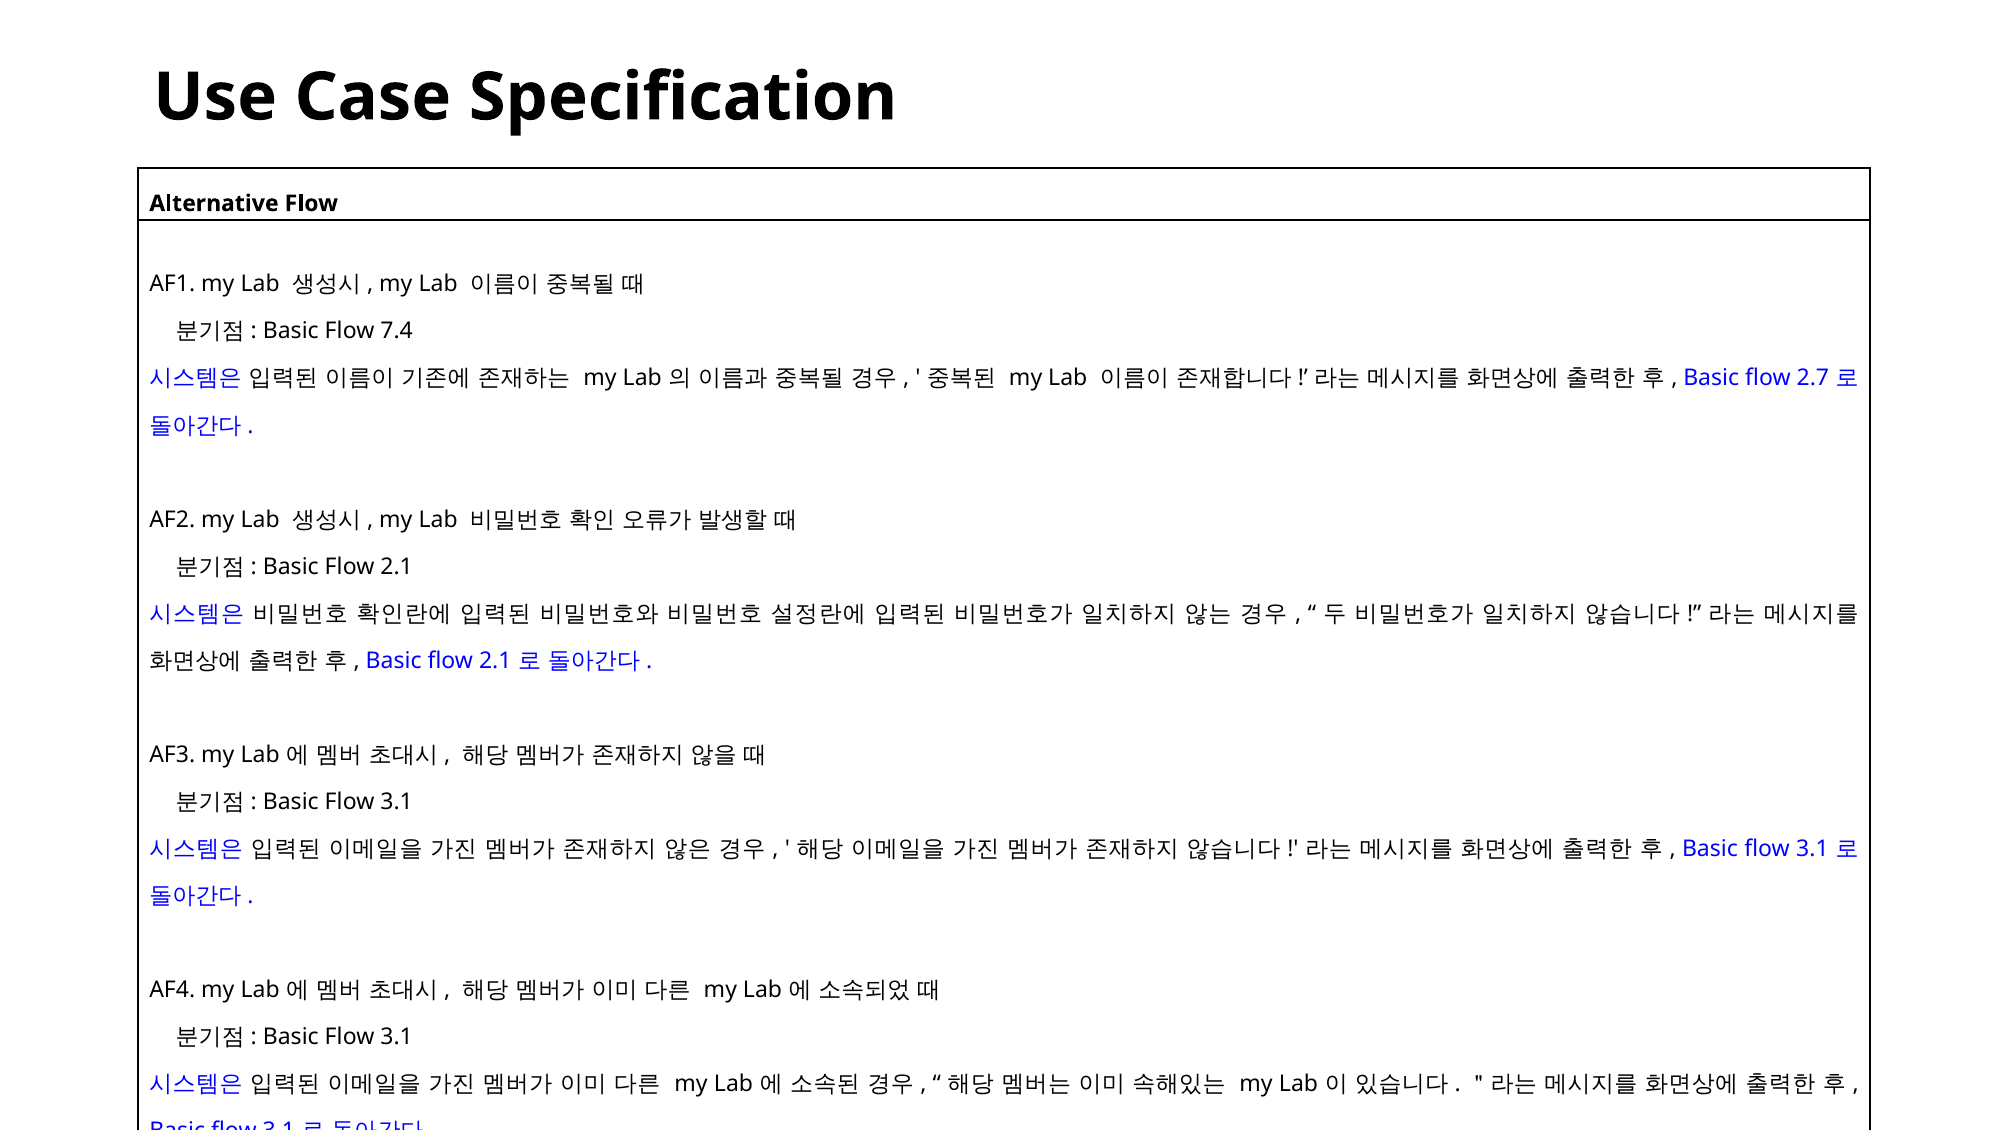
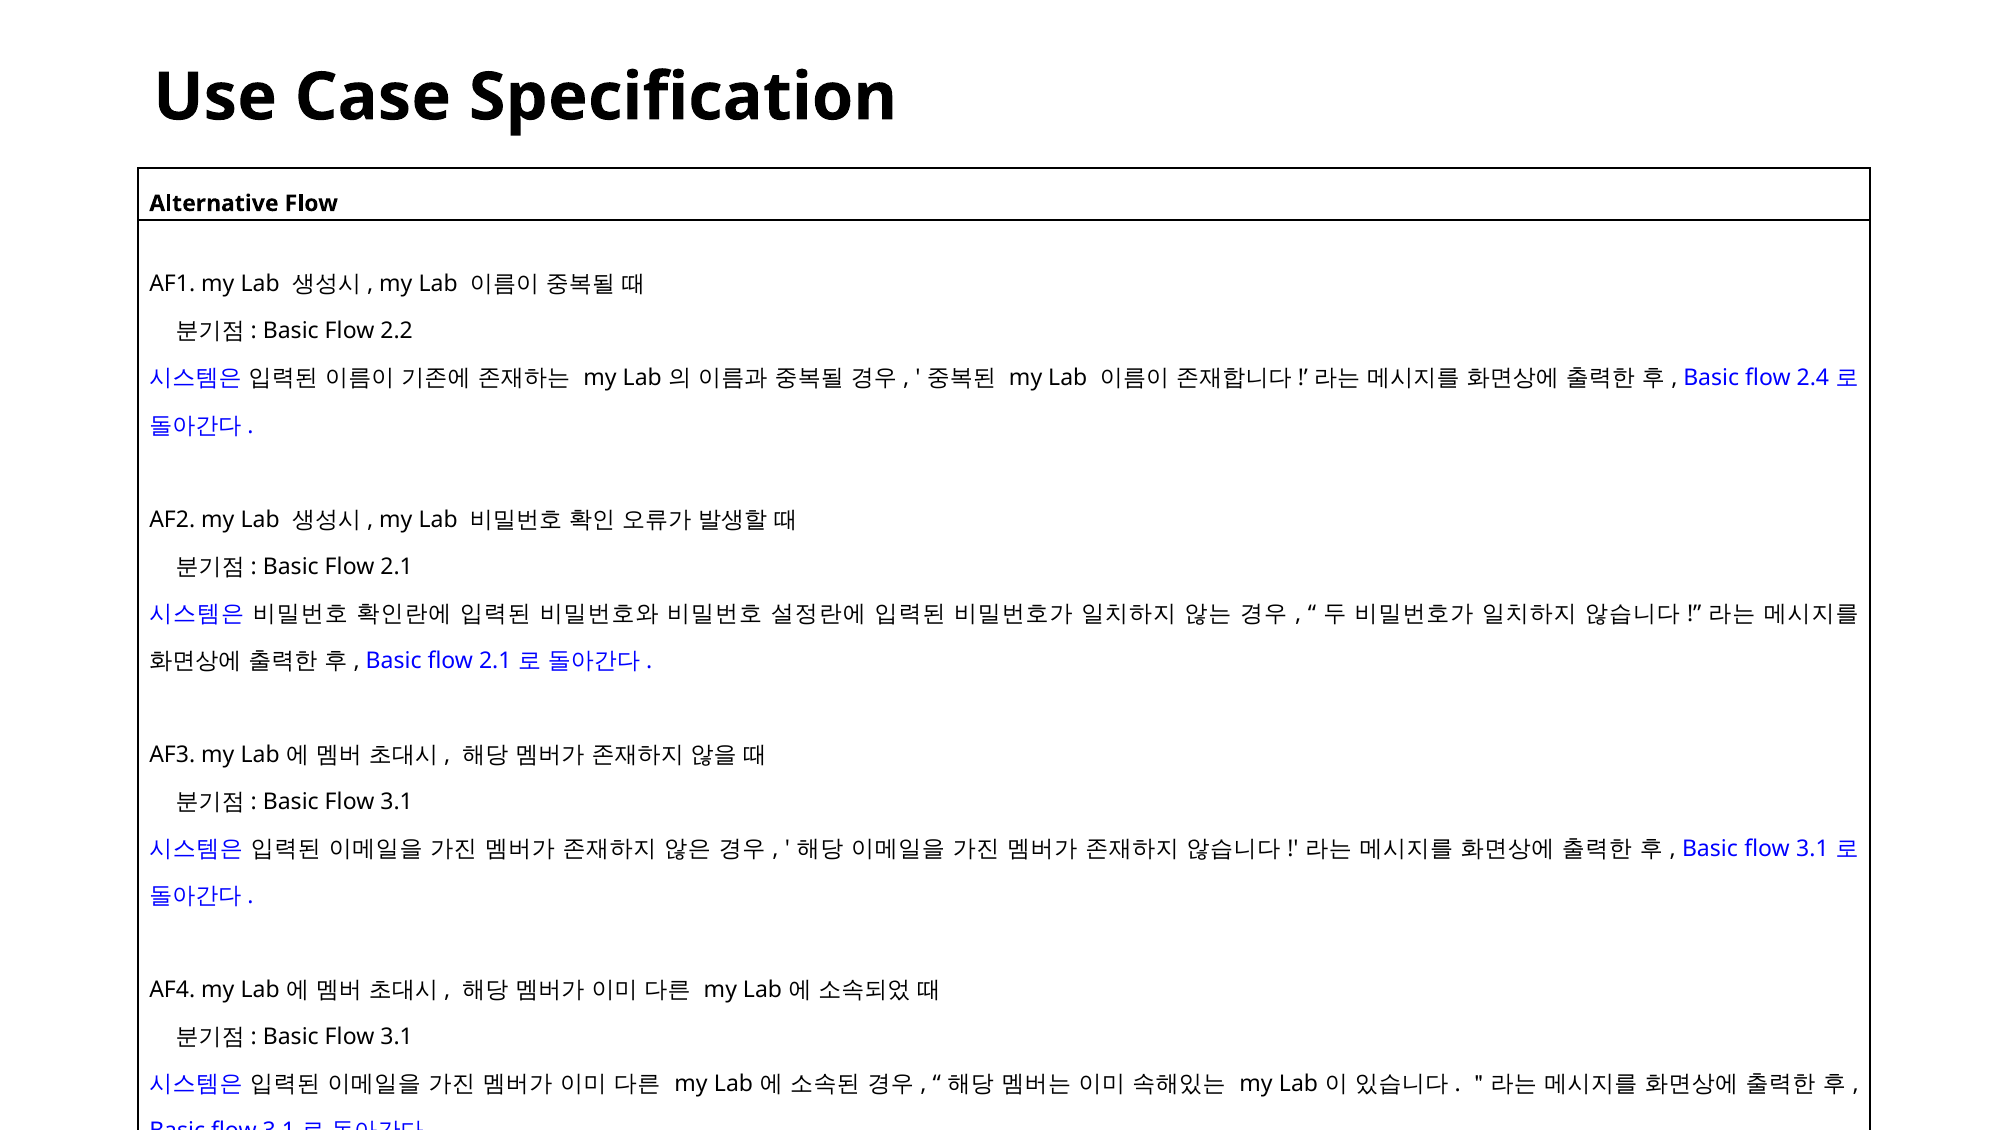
7.4: 7.4 -> 2.2
2.7: 2.7 -> 2.4
